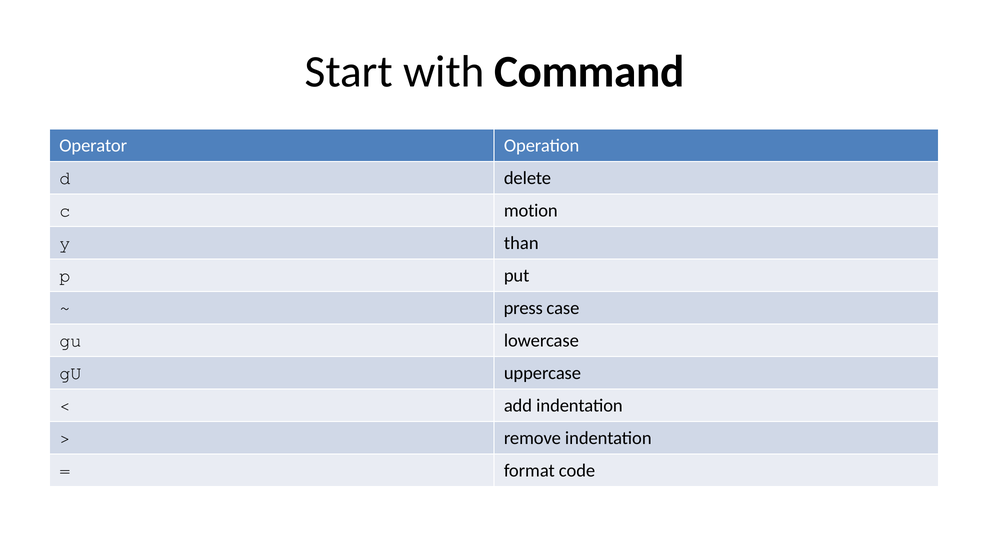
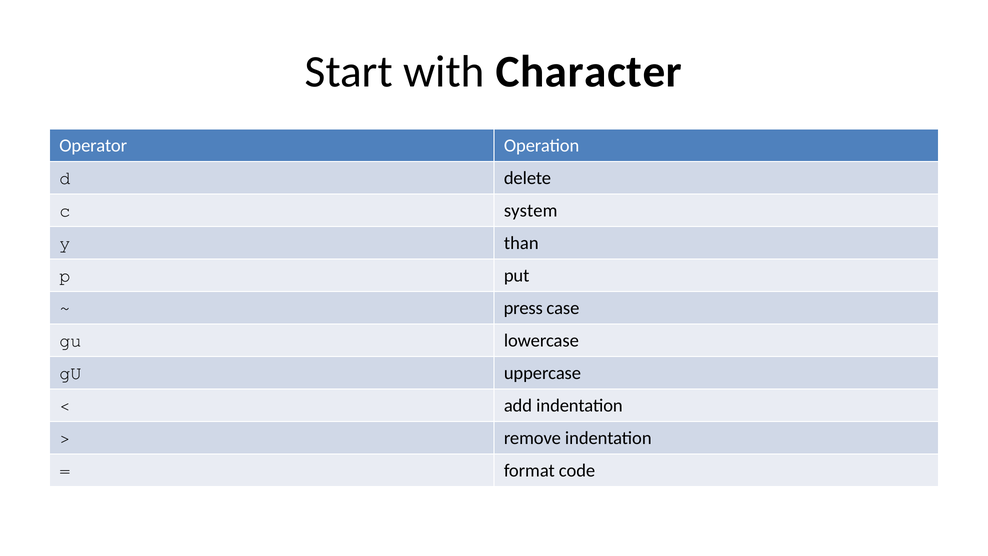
Command: Command -> Character
motion: motion -> system
